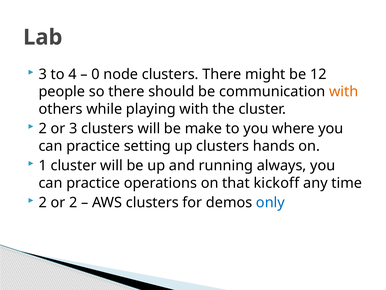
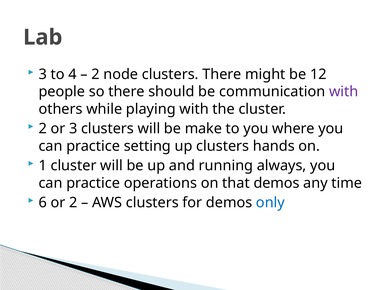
0 at (95, 74): 0 -> 2
with at (344, 92) colour: orange -> purple
that kickoff: kickoff -> demos
2 at (43, 202): 2 -> 6
